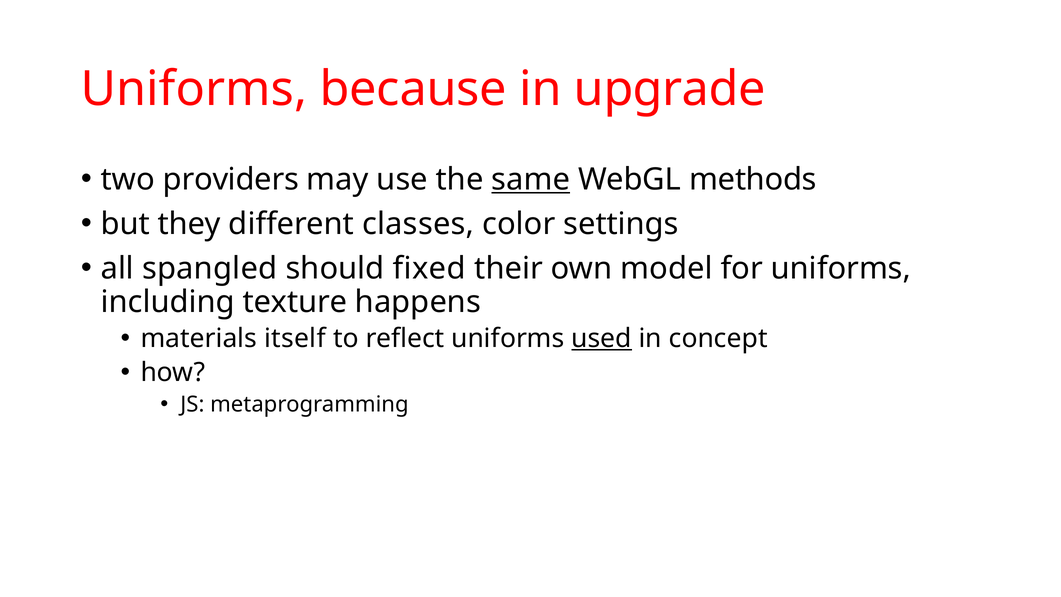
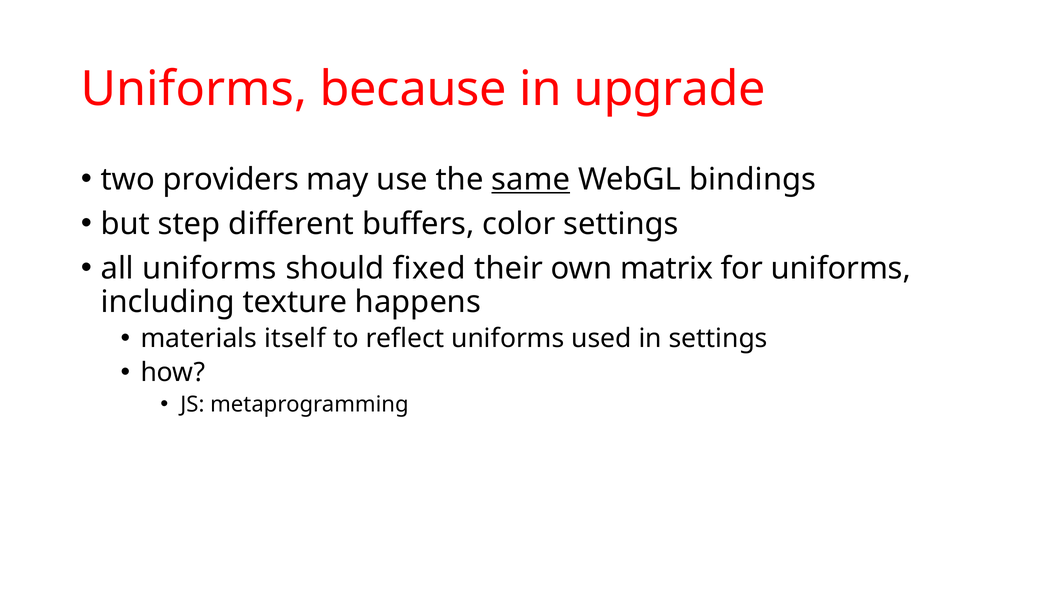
methods: methods -> bindings
they: they -> step
classes: classes -> buffers
all spangled: spangled -> uniforms
model: model -> matrix
used underline: present -> none
in concept: concept -> settings
